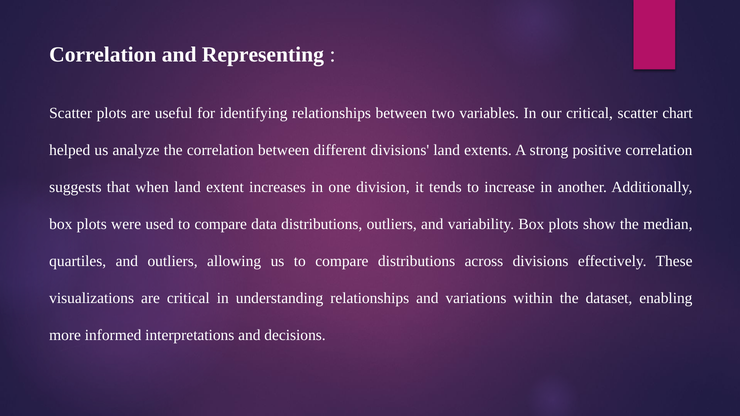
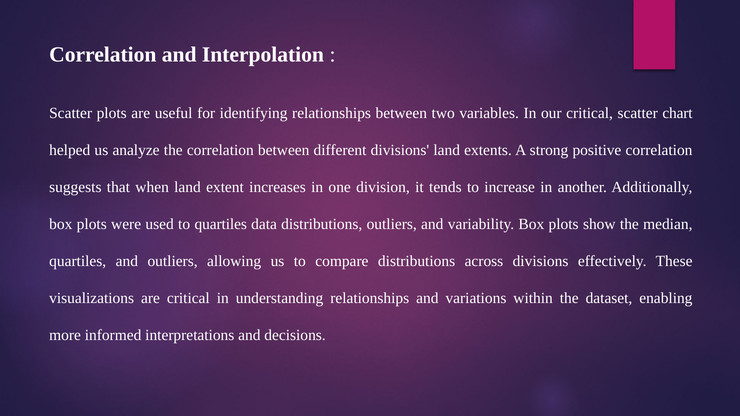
Representing: Representing -> Interpolation
used to compare: compare -> quartiles
